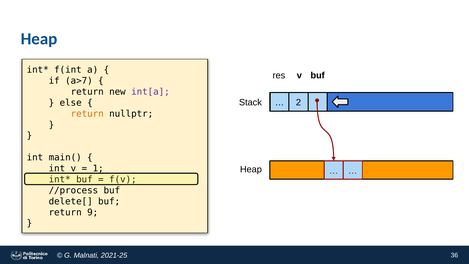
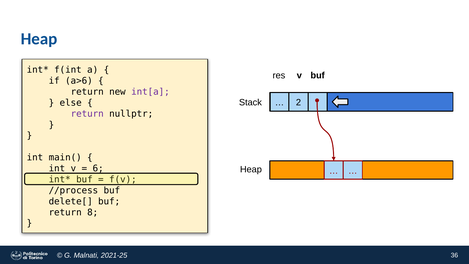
a>7: a>7 -> a>6
return at (87, 114) colour: orange -> purple
1: 1 -> 6
9: 9 -> 8
